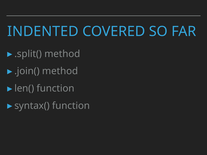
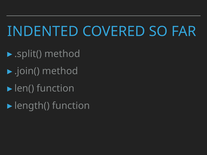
syntax(: syntax( -> length(
